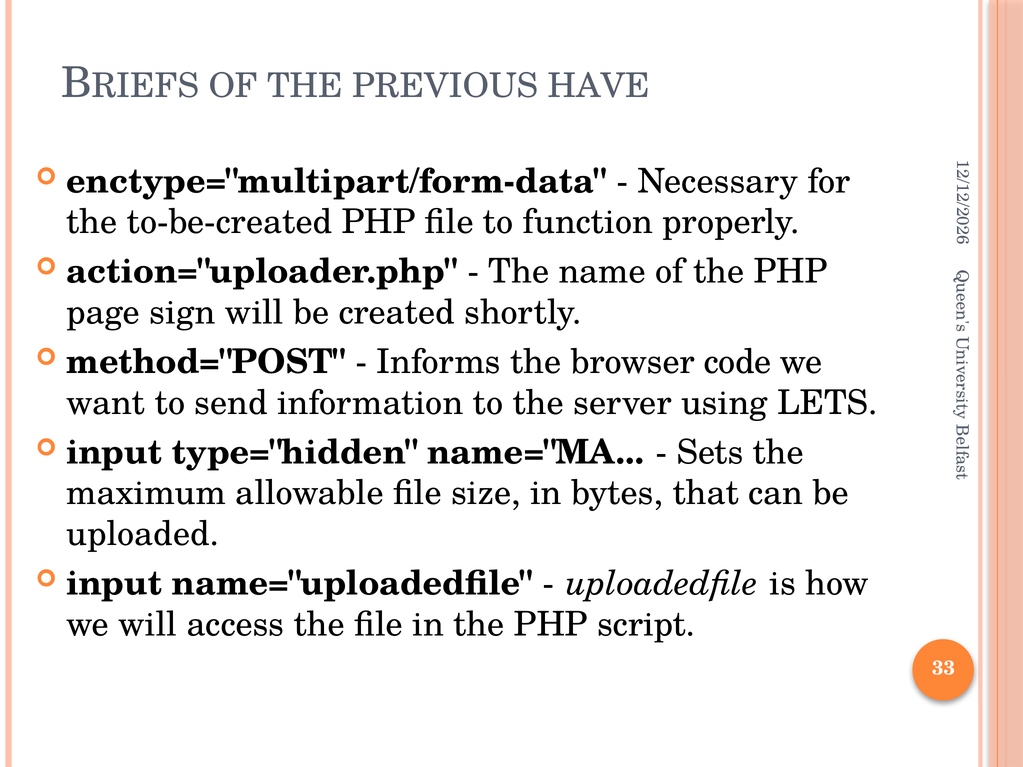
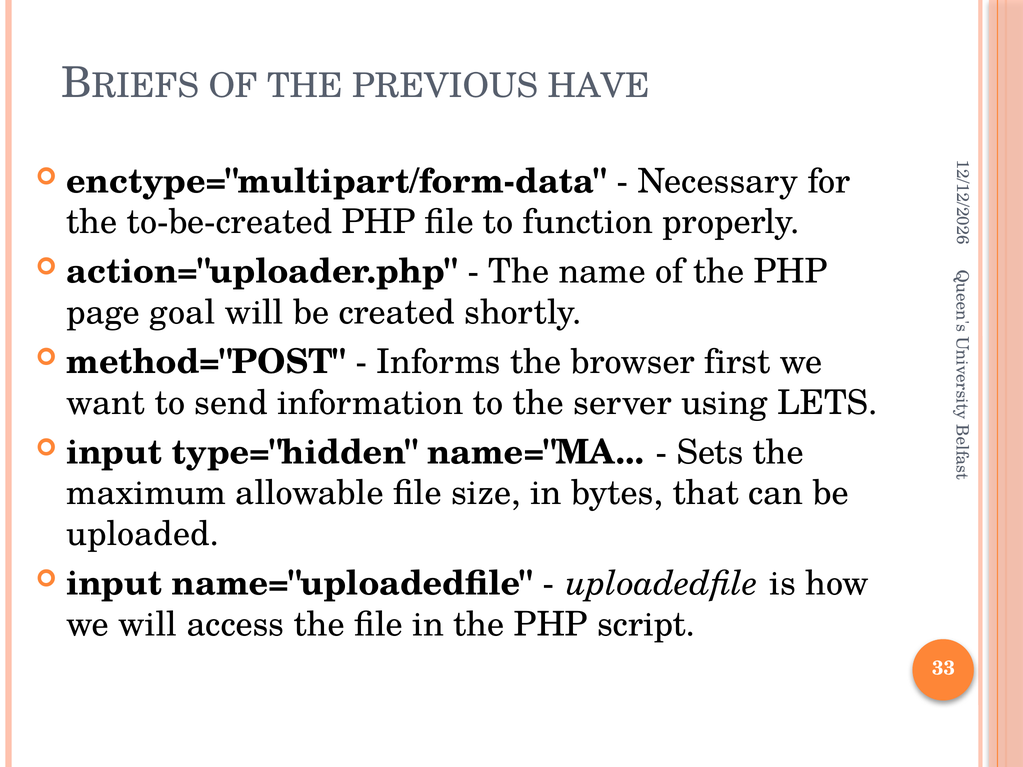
sign: sign -> goal
code: code -> first
